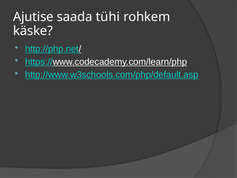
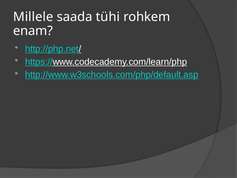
Ajutise: Ajutise -> Millele
käske: käske -> enam
